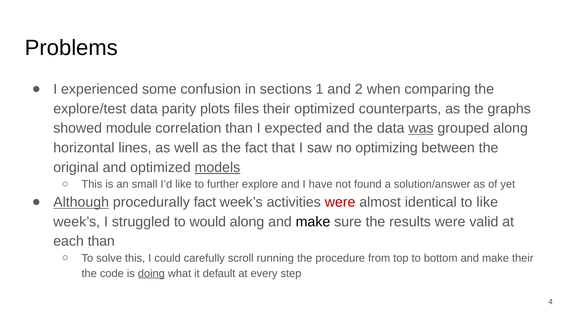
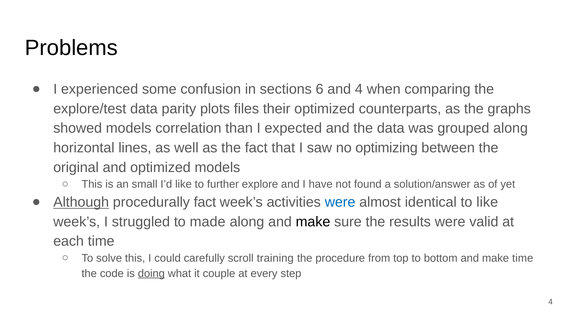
1: 1 -> 6
and 2: 2 -> 4
showed module: module -> models
was underline: present -> none
models at (217, 167) underline: present -> none
were at (340, 202) colour: red -> blue
would: would -> made
each than: than -> time
running: running -> training
make their: their -> time
default: default -> couple
